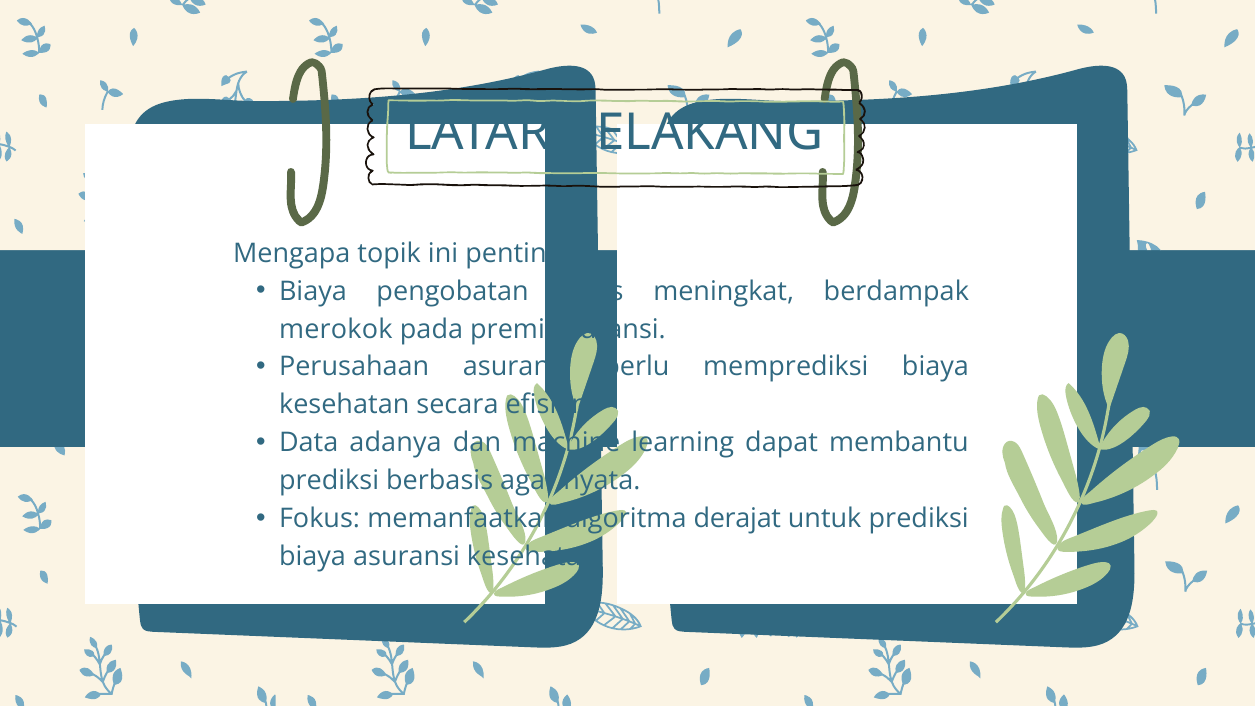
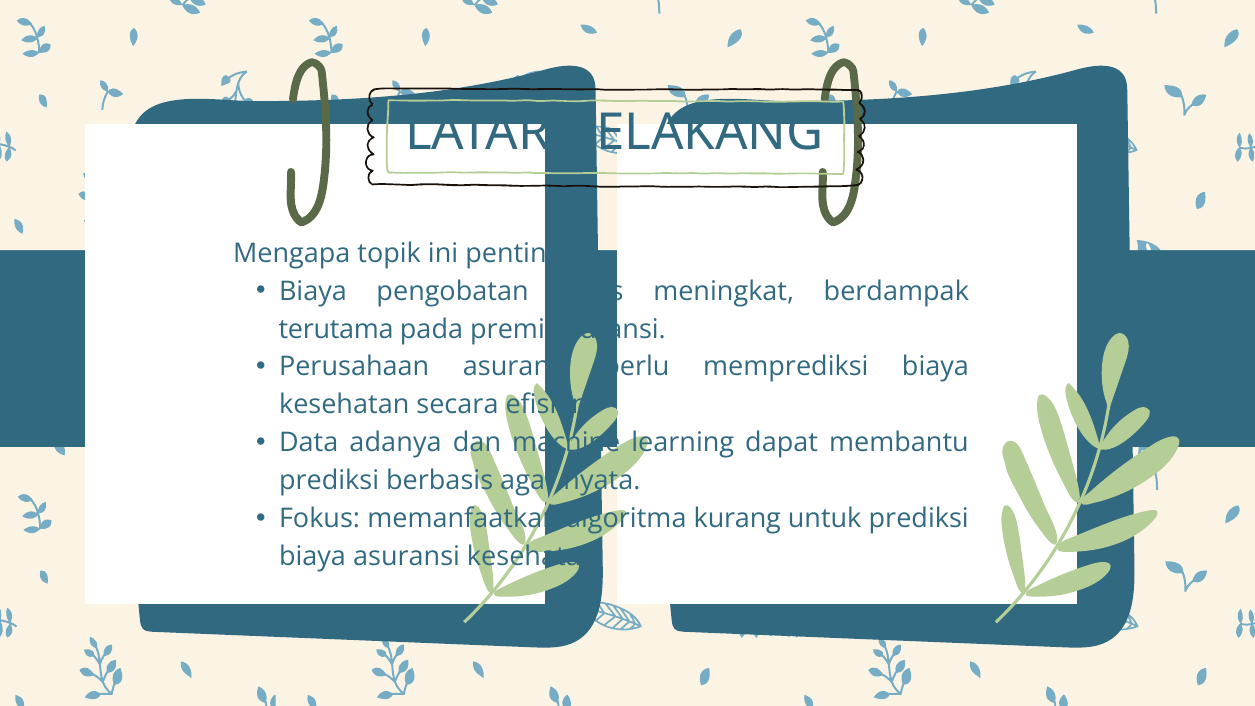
merokok: merokok -> terutama
derajat: derajat -> kurang
